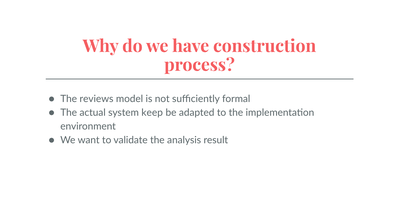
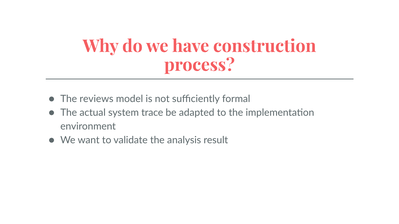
keep: keep -> trace
